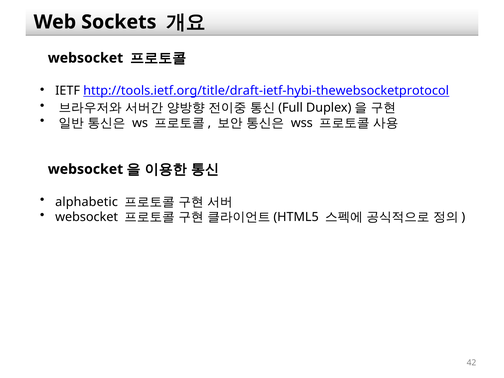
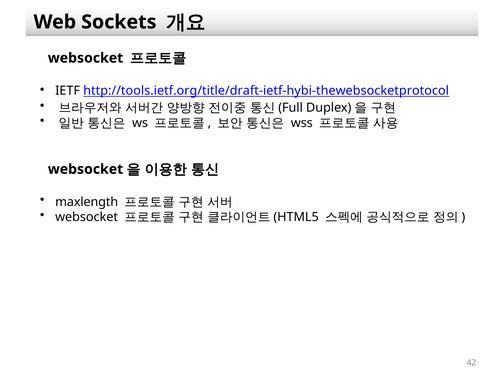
alphabetic: alphabetic -> maxlength
